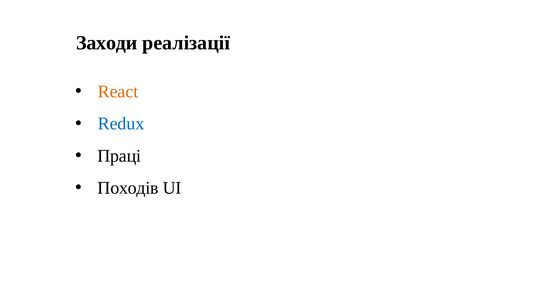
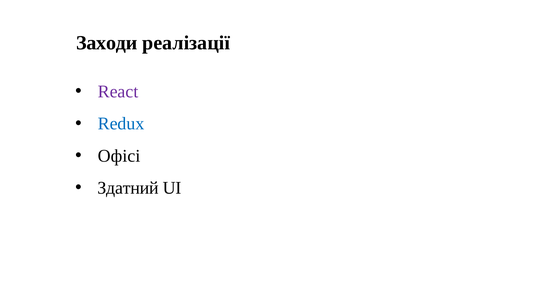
React colour: orange -> purple
Праці: Праці -> Офісі
Походів: Походів -> Здатний
